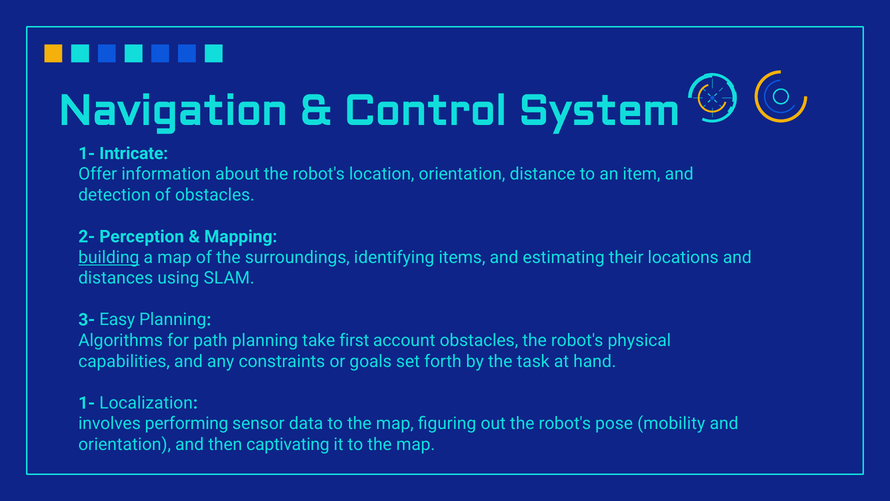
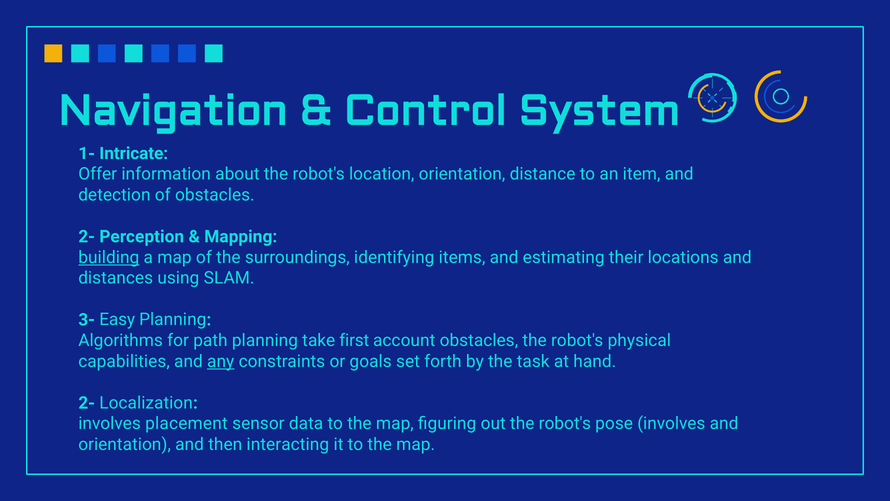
any underline: none -> present
1- at (87, 403): 1- -> 2-
performing: performing -> placement
pose mobility: mobility -> involves
captivating: captivating -> interacting
